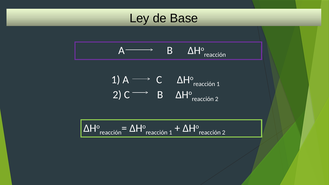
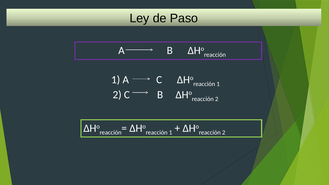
Base: Base -> Paso
